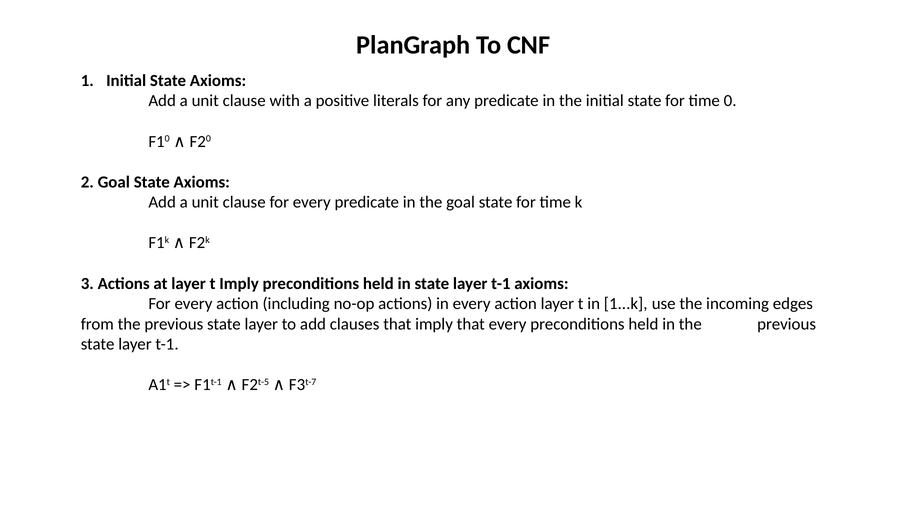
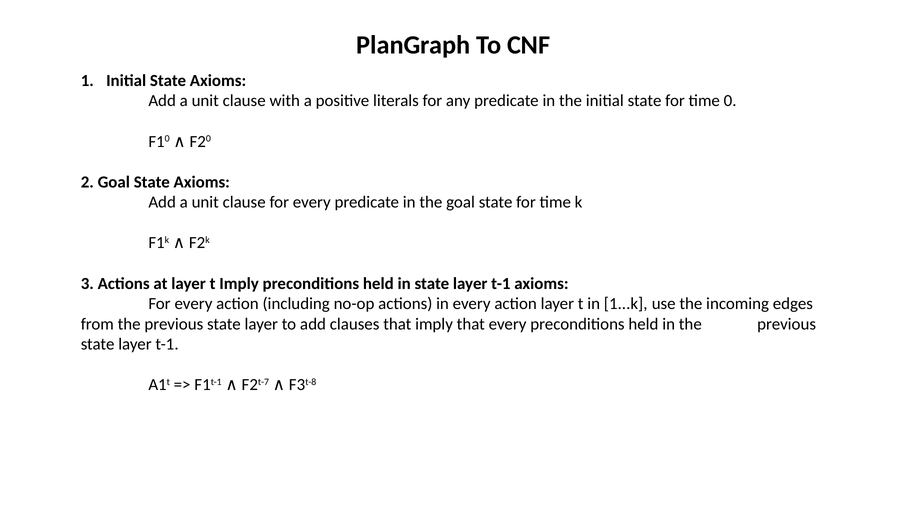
t-5: t-5 -> t-7
t-7: t-7 -> t-8
